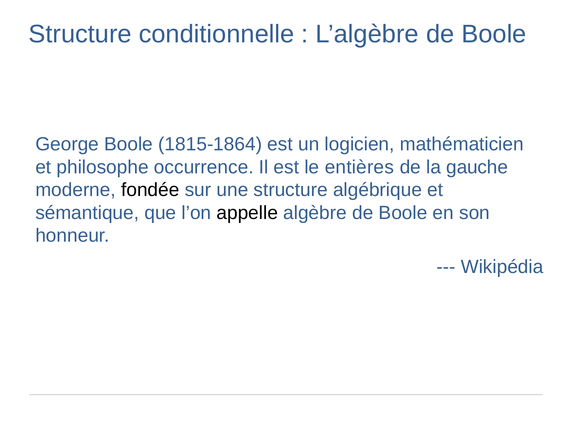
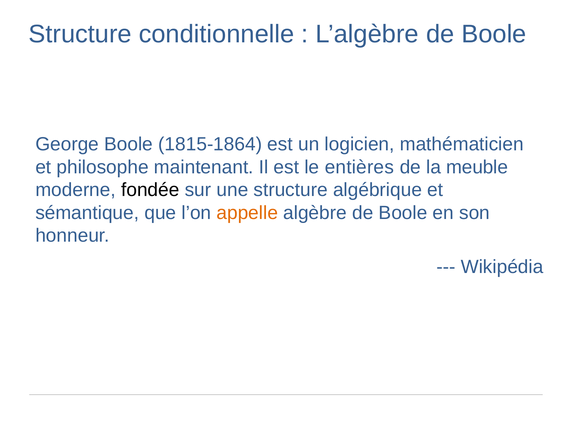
occurrence: occurrence -> maintenant
gauche: gauche -> meuble
appelle colour: black -> orange
